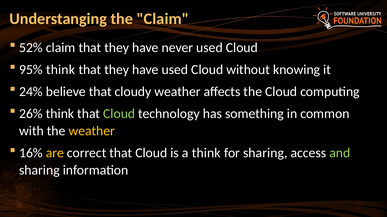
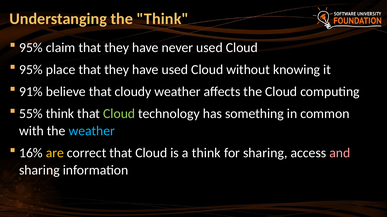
the Claim: Claim -> Think
52% at (31, 48): 52% -> 95%
95% think: think -> place
24%: 24% -> 91%
26%: 26% -> 55%
weather at (92, 131) colour: yellow -> light blue
and colour: light green -> pink
